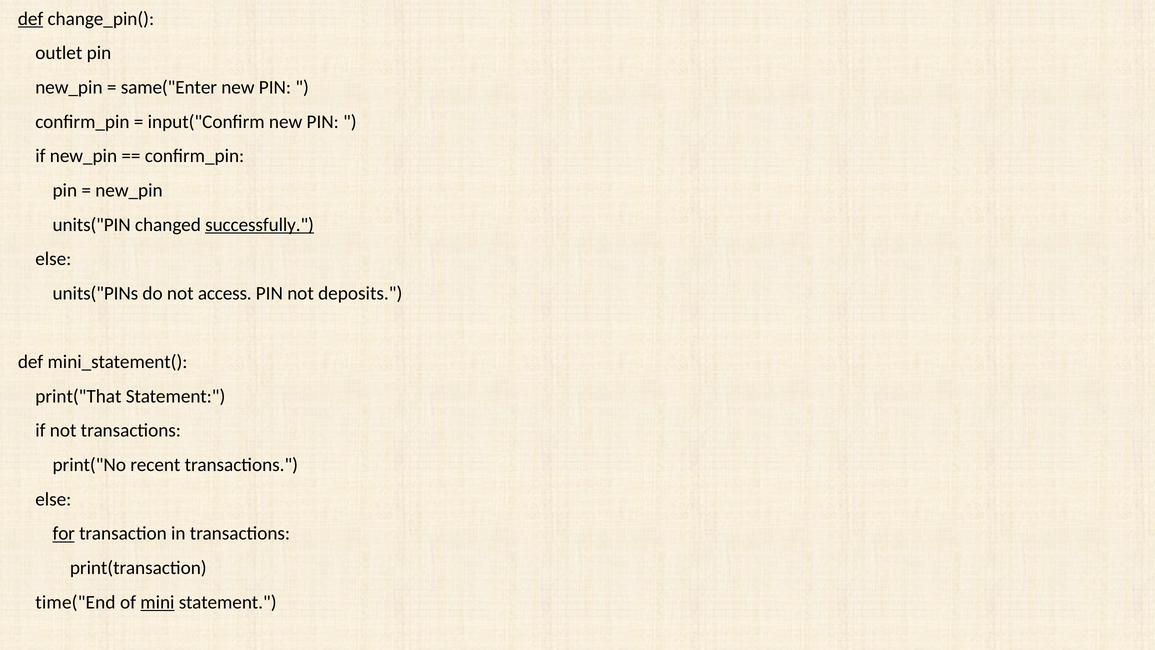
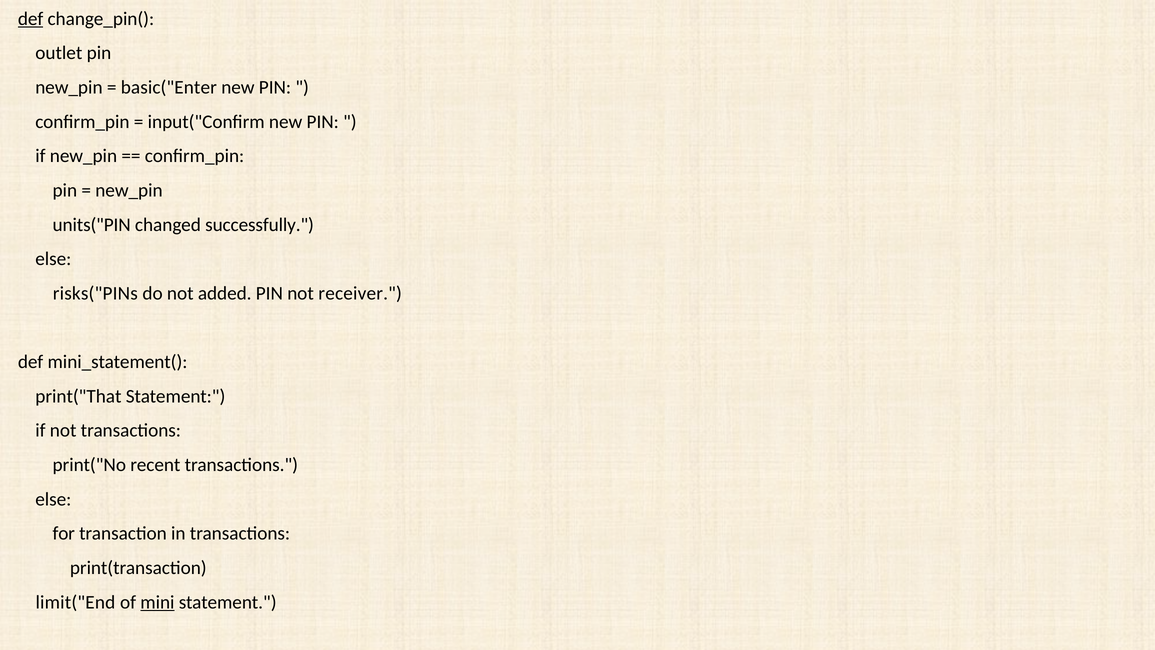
same("Enter: same("Enter -> basic("Enter
successfully underline: present -> none
units("PINs: units("PINs -> risks("PINs
access: access -> added
deposits: deposits -> receiver
for underline: present -> none
time("End: time("End -> limit("End
